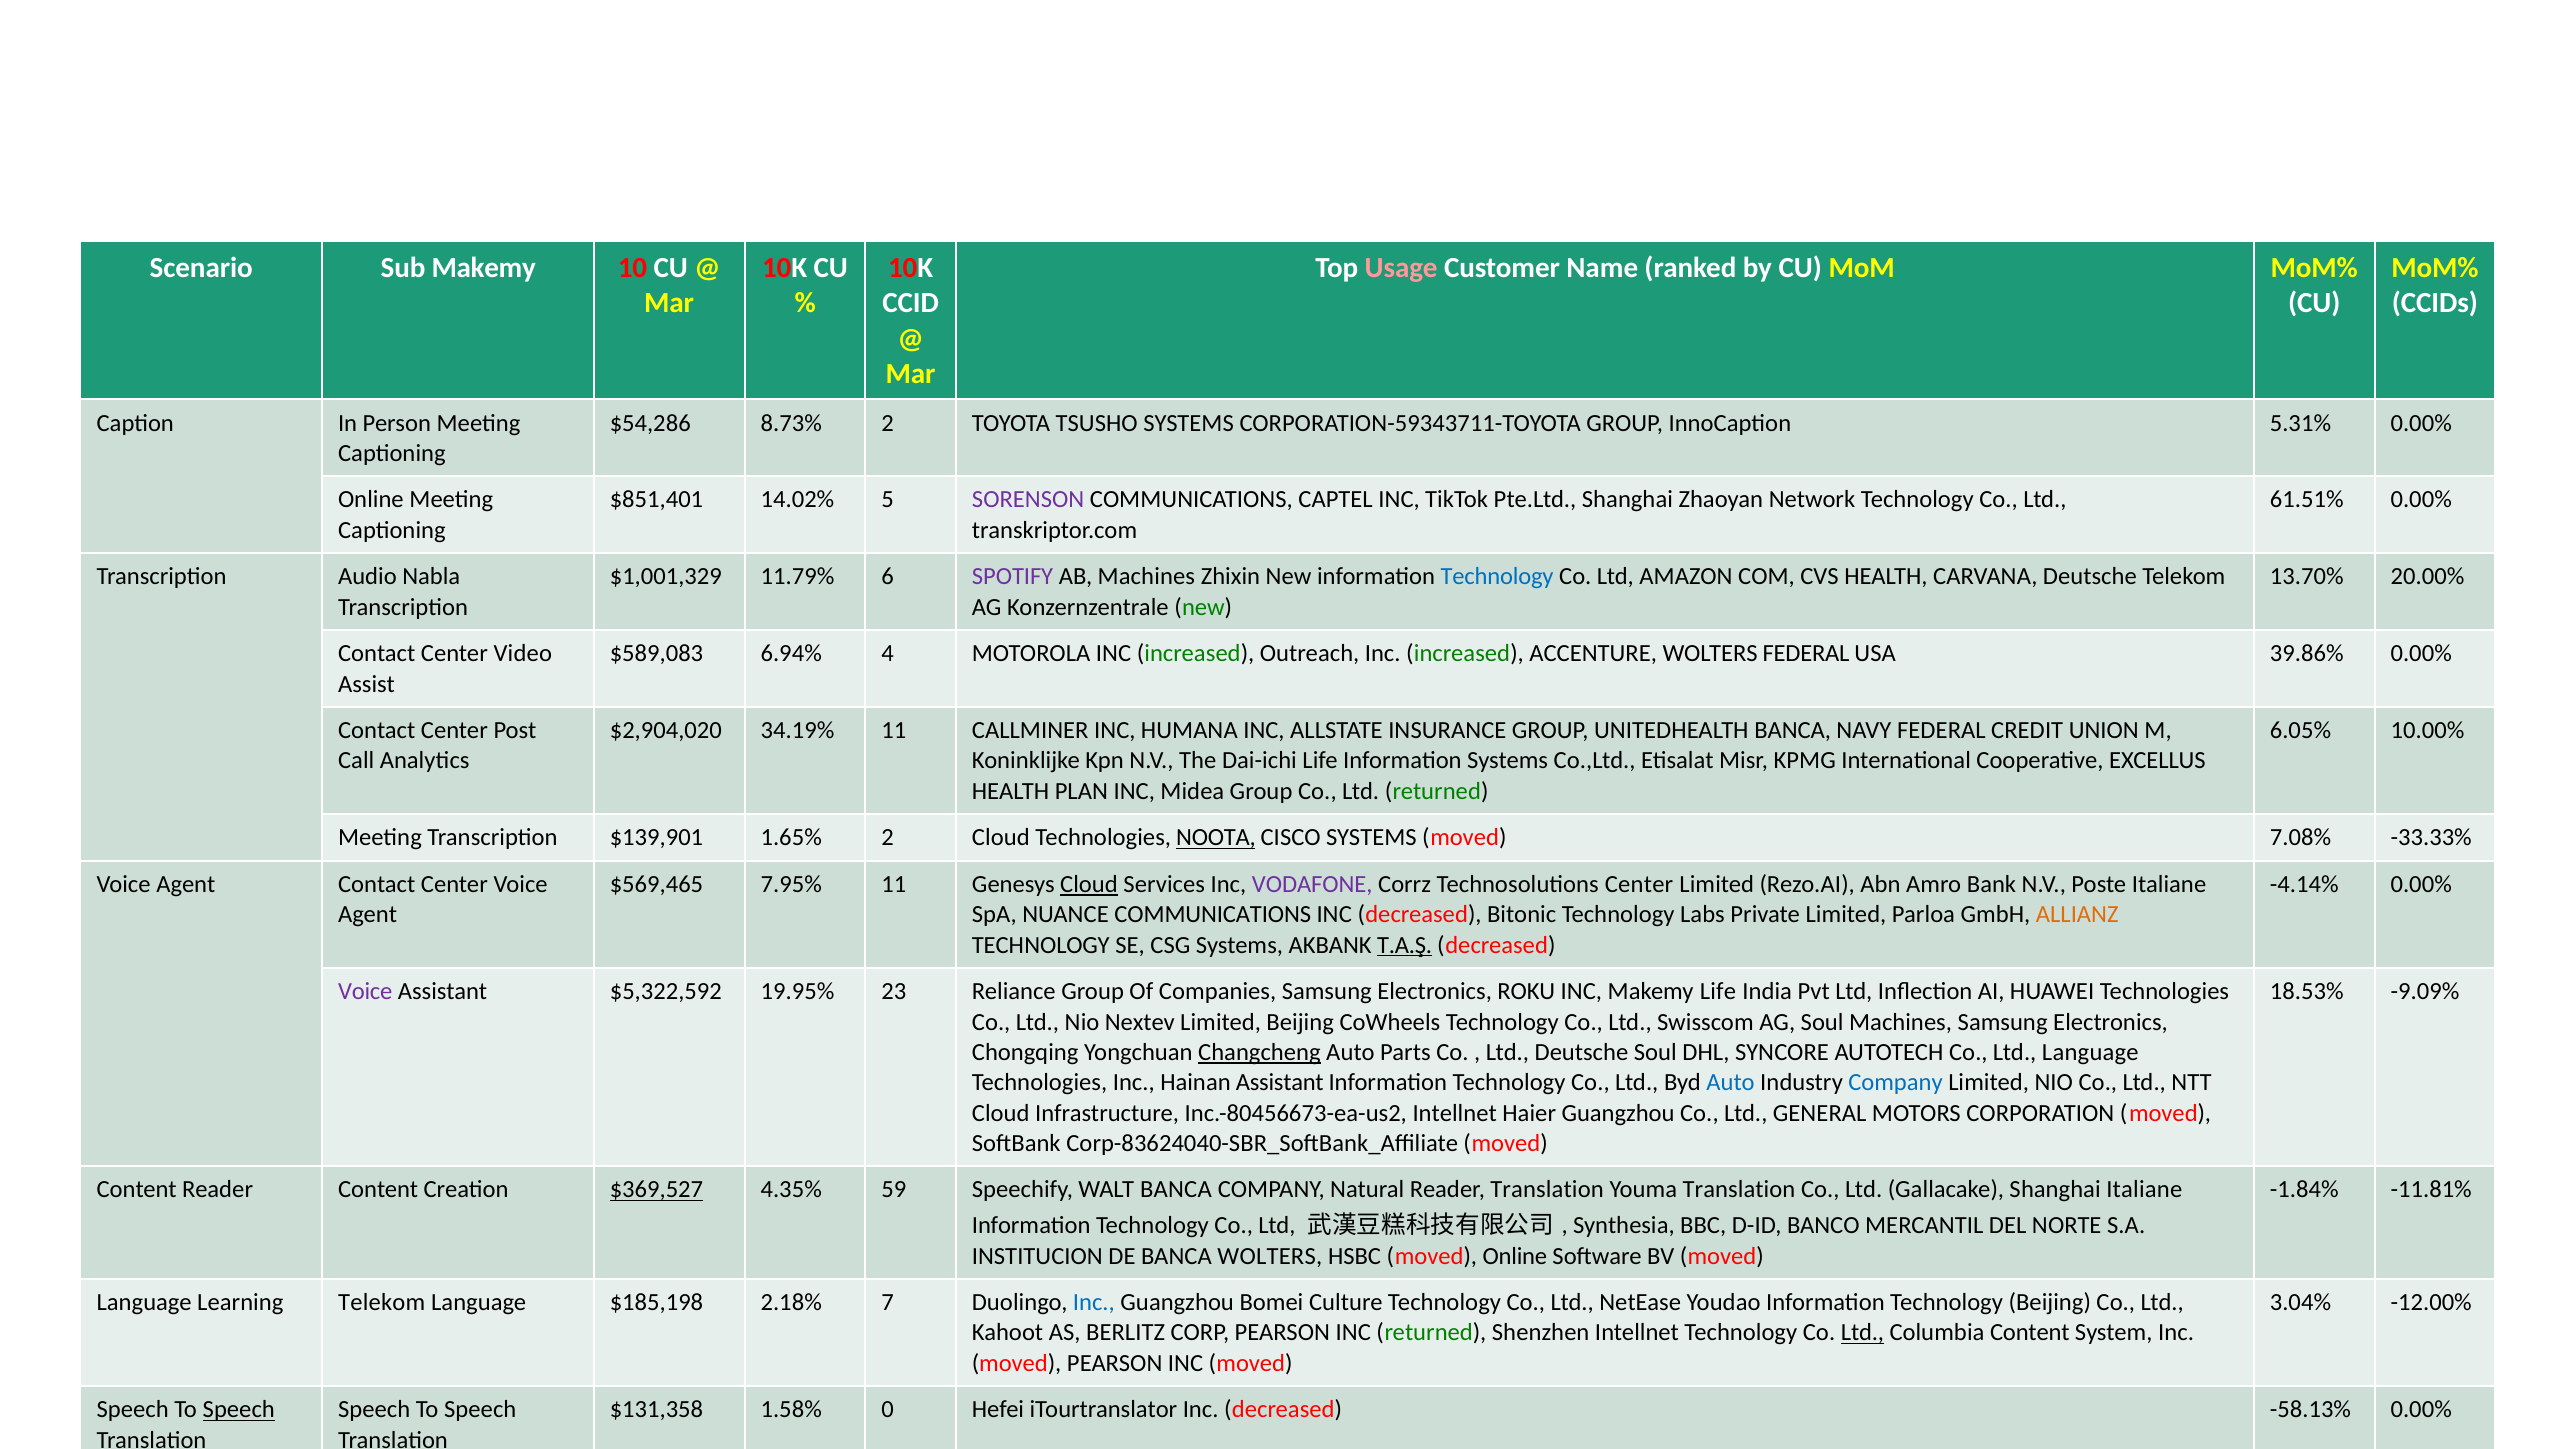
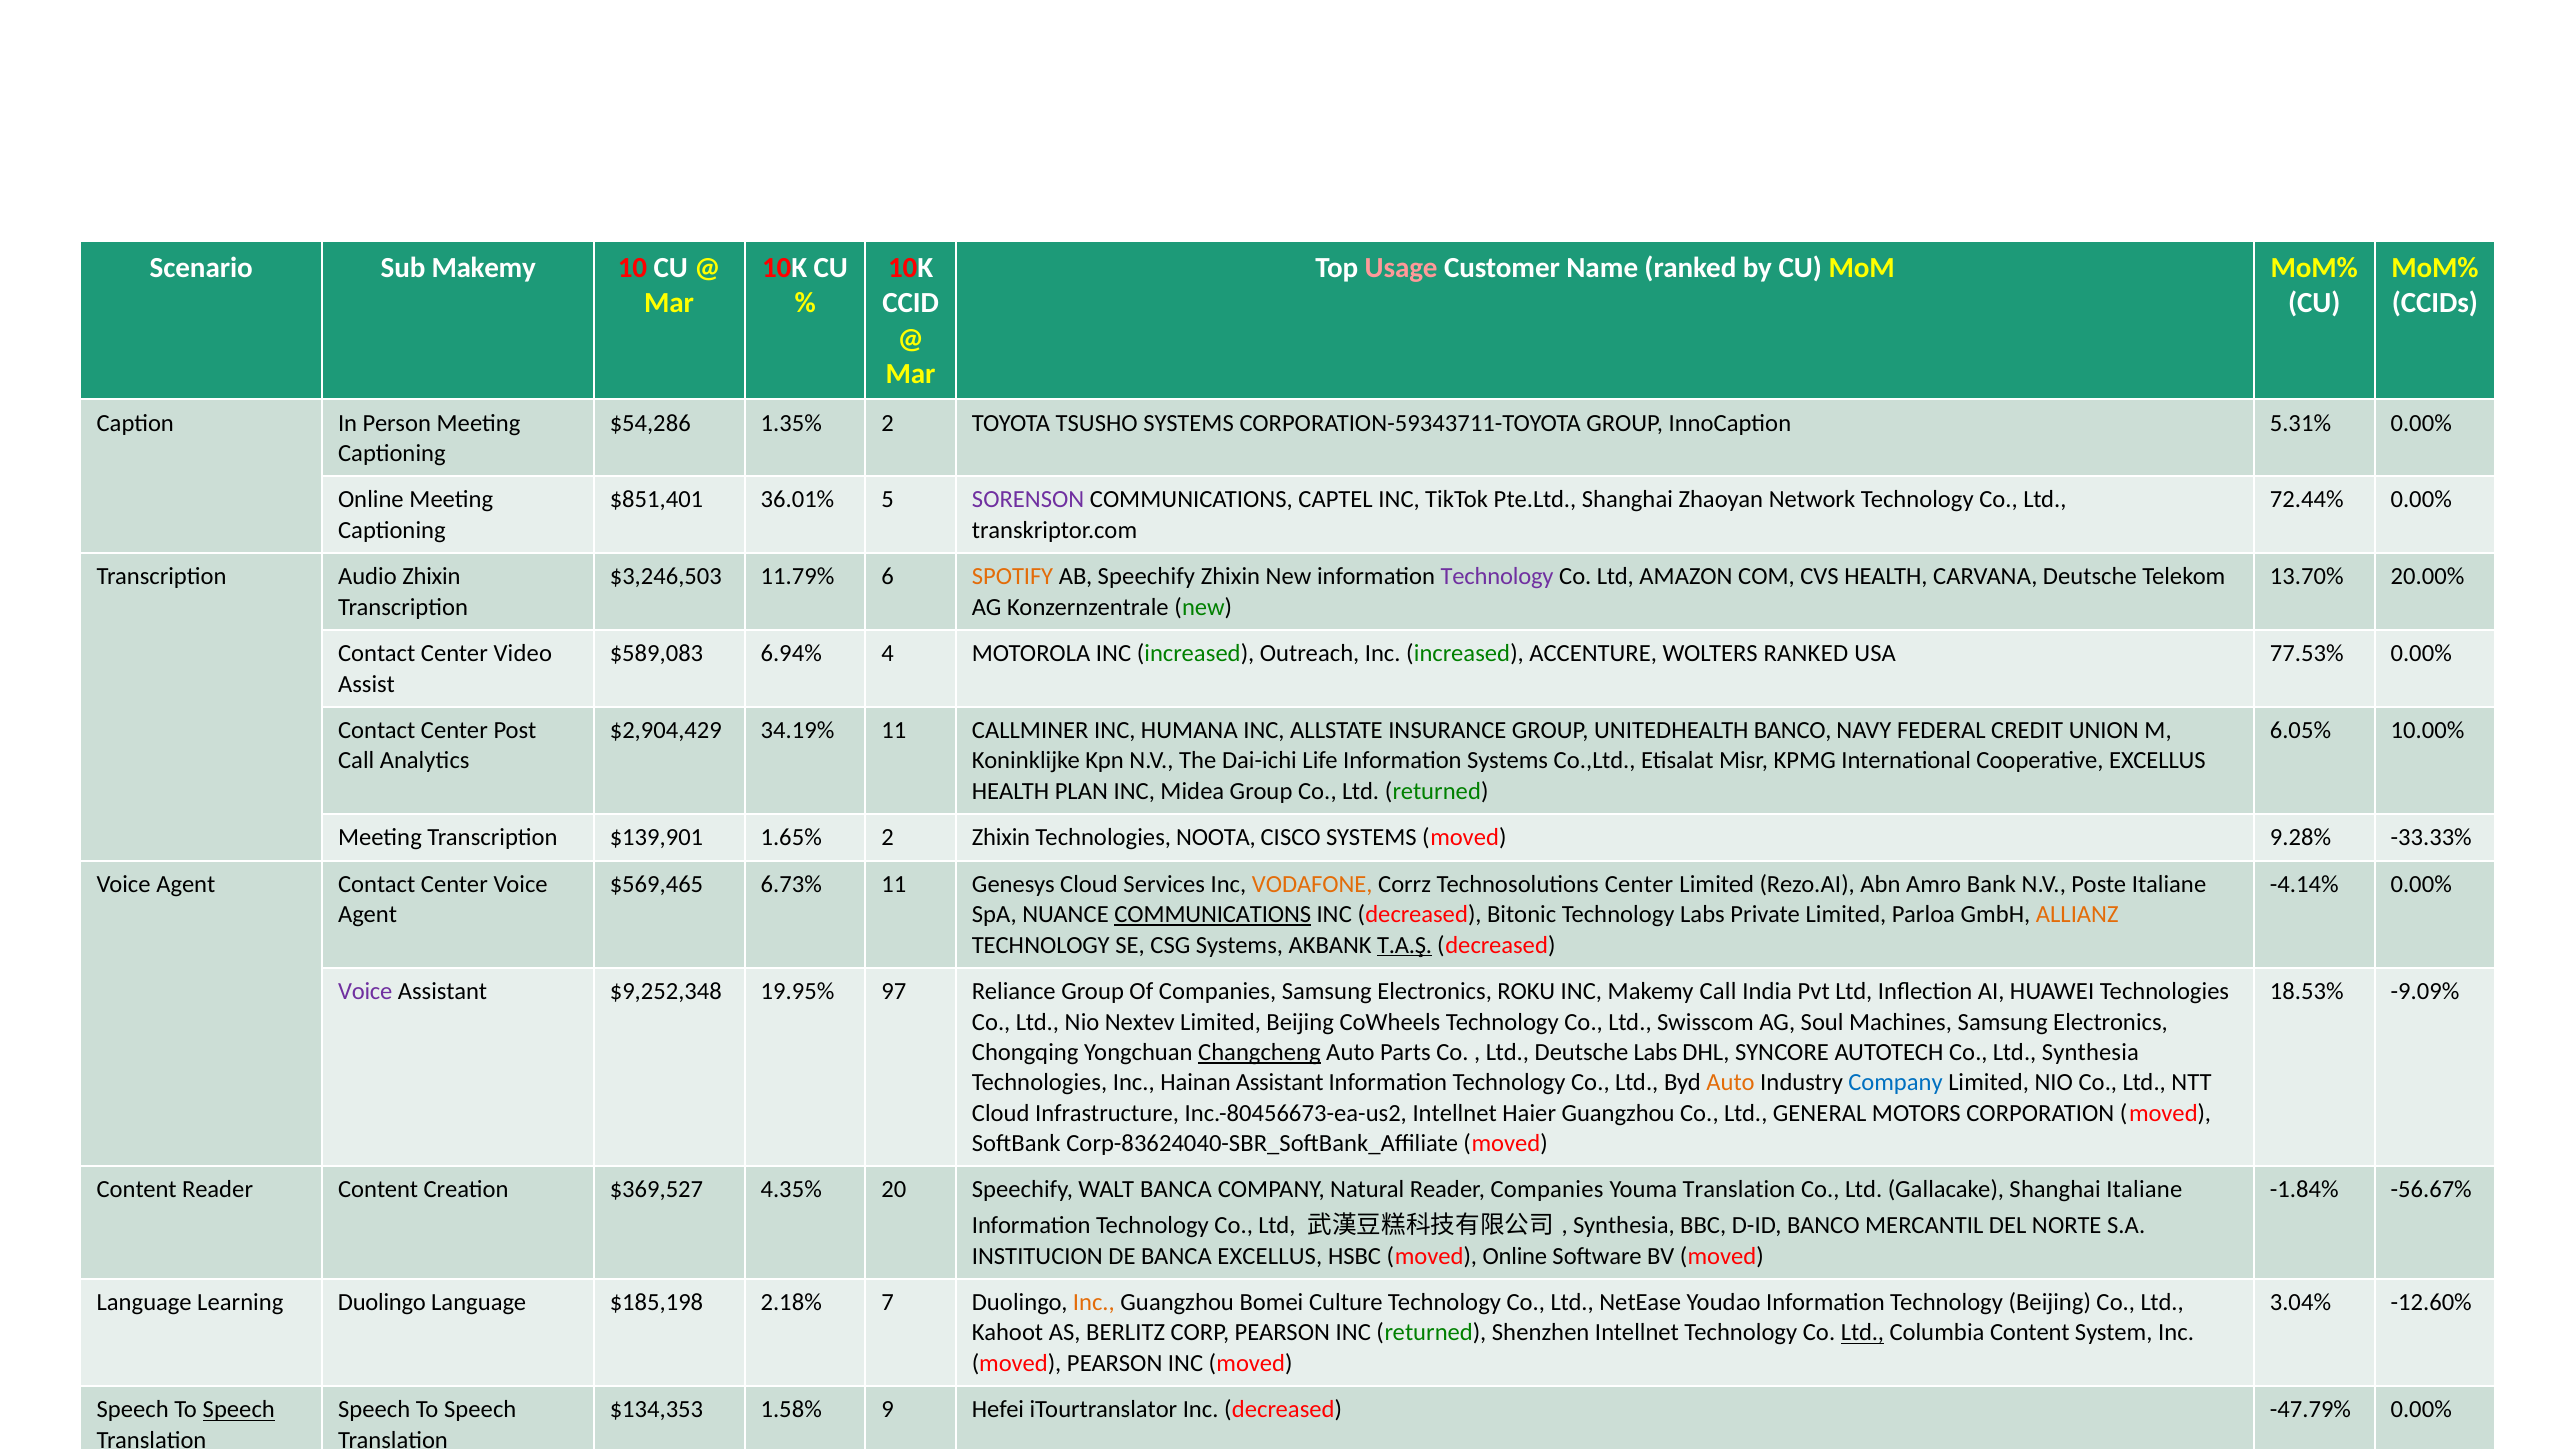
8.73%: 8.73% -> 1.35%
14.02%: 14.02% -> 36.01%
61.51%: 61.51% -> 72.44%
Audio Nabla: Nabla -> Zhixin
$1,001,329: $1,001,329 -> $3,246,503
SPOTIFY colour: purple -> orange
AB Machines: Machines -> Speechify
Technology at (1497, 577) colour: blue -> purple
WOLTERS FEDERAL: FEDERAL -> RANKED
39.86%: 39.86% -> 77.53%
$2,904,020: $2,904,020 -> $2,904,429
UNITEDHEALTH BANCA: BANCA -> BANCO
2 Cloud: Cloud -> Zhixin
NOOTA underline: present -> none
7.08%: 7.08% -> 9.28%
7.95%: 7.95% -> 6.73%
Cloud at (1089, 884) underline: present -> none
VODAFONE colour: purple -> orange
COMMUNICATIONS at (1213, 915) underline: none -> present
$5,322,592: $5,322,592 -> $9,252,348
23: 23 -> 97
Makemy Life: Life -> Call
Deutsche Soul: Soul -> Labs
Ltd Language: Language -> Synthesia
Auto at (1731, 1083) colour: blue -> orange
$369,527 underline: present -> none
59: 59 -> 20
Reader Translation: Translation -> Companies
-11.81%: -11.81% -> -56.67%
BANCA WOLTERS: WOLTERS -> EXCELLUS
Learning Telekom: Telekom -> Duolingo
Inc at (1094, 1302) colour: blue -> orange
-12.00%: -12.00% -> -12.60%
$131,358: $131,358 -> $134,353
0: 0 -> 9
-58.13%: -58.13% -> -47.79%
